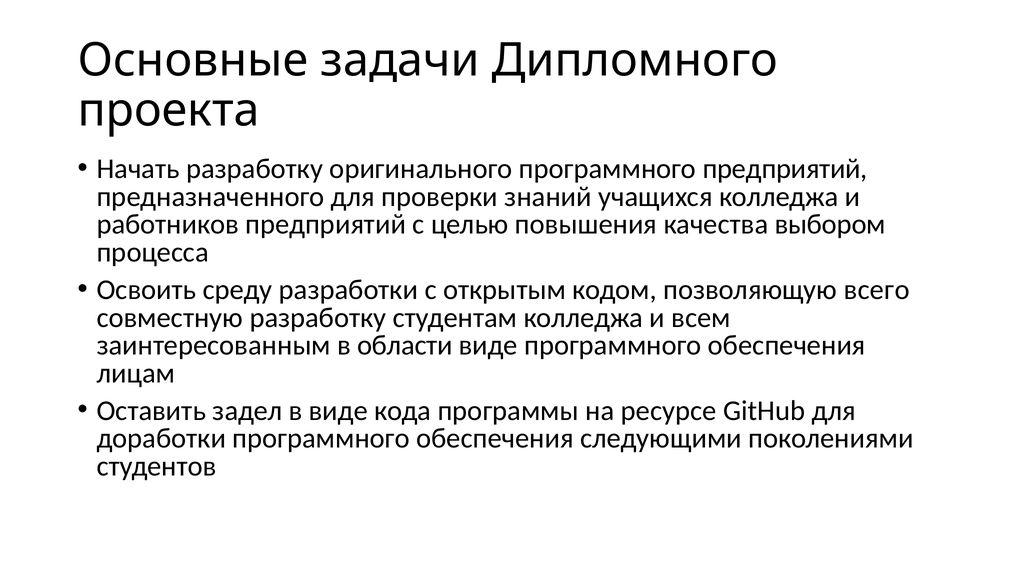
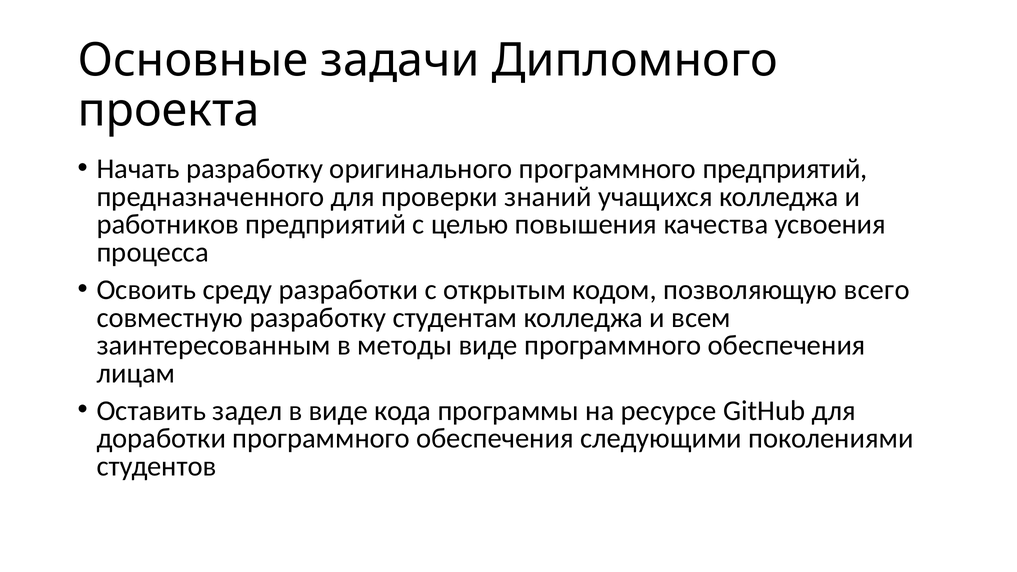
выбором: выбором -> усвоения
области: области -> методы
